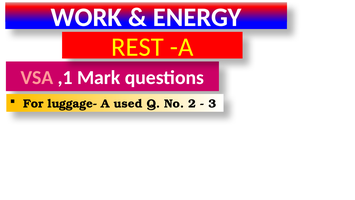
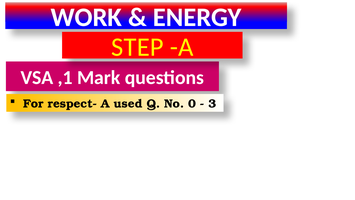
REST: REST -> STEP
VSA colour: pink -> white
luggage-: luggage- -> respect-
2: 2 -> 0
